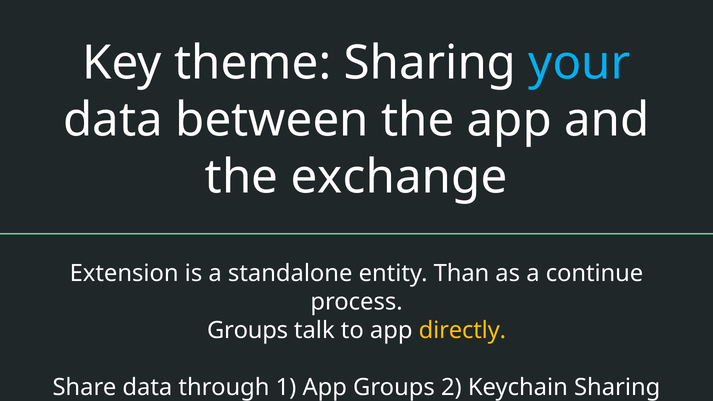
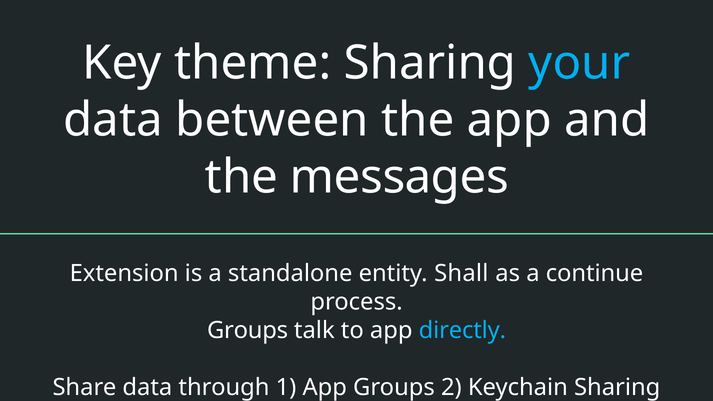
exchange: exchange -> messages
Than: Than -> Shall
directly colour: yellow -> light blue
